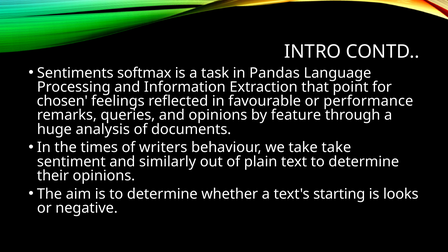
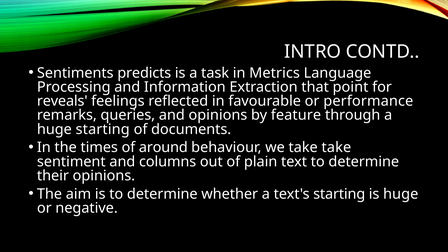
softmax: softmax -> predicts
Pandas: Pandas -> Metrics
chosen: chosen -> reveals
huge analysis: analysis -> starting
writers: writers -> around
similarly: similarly -> columns
is looks: looks -> huge
